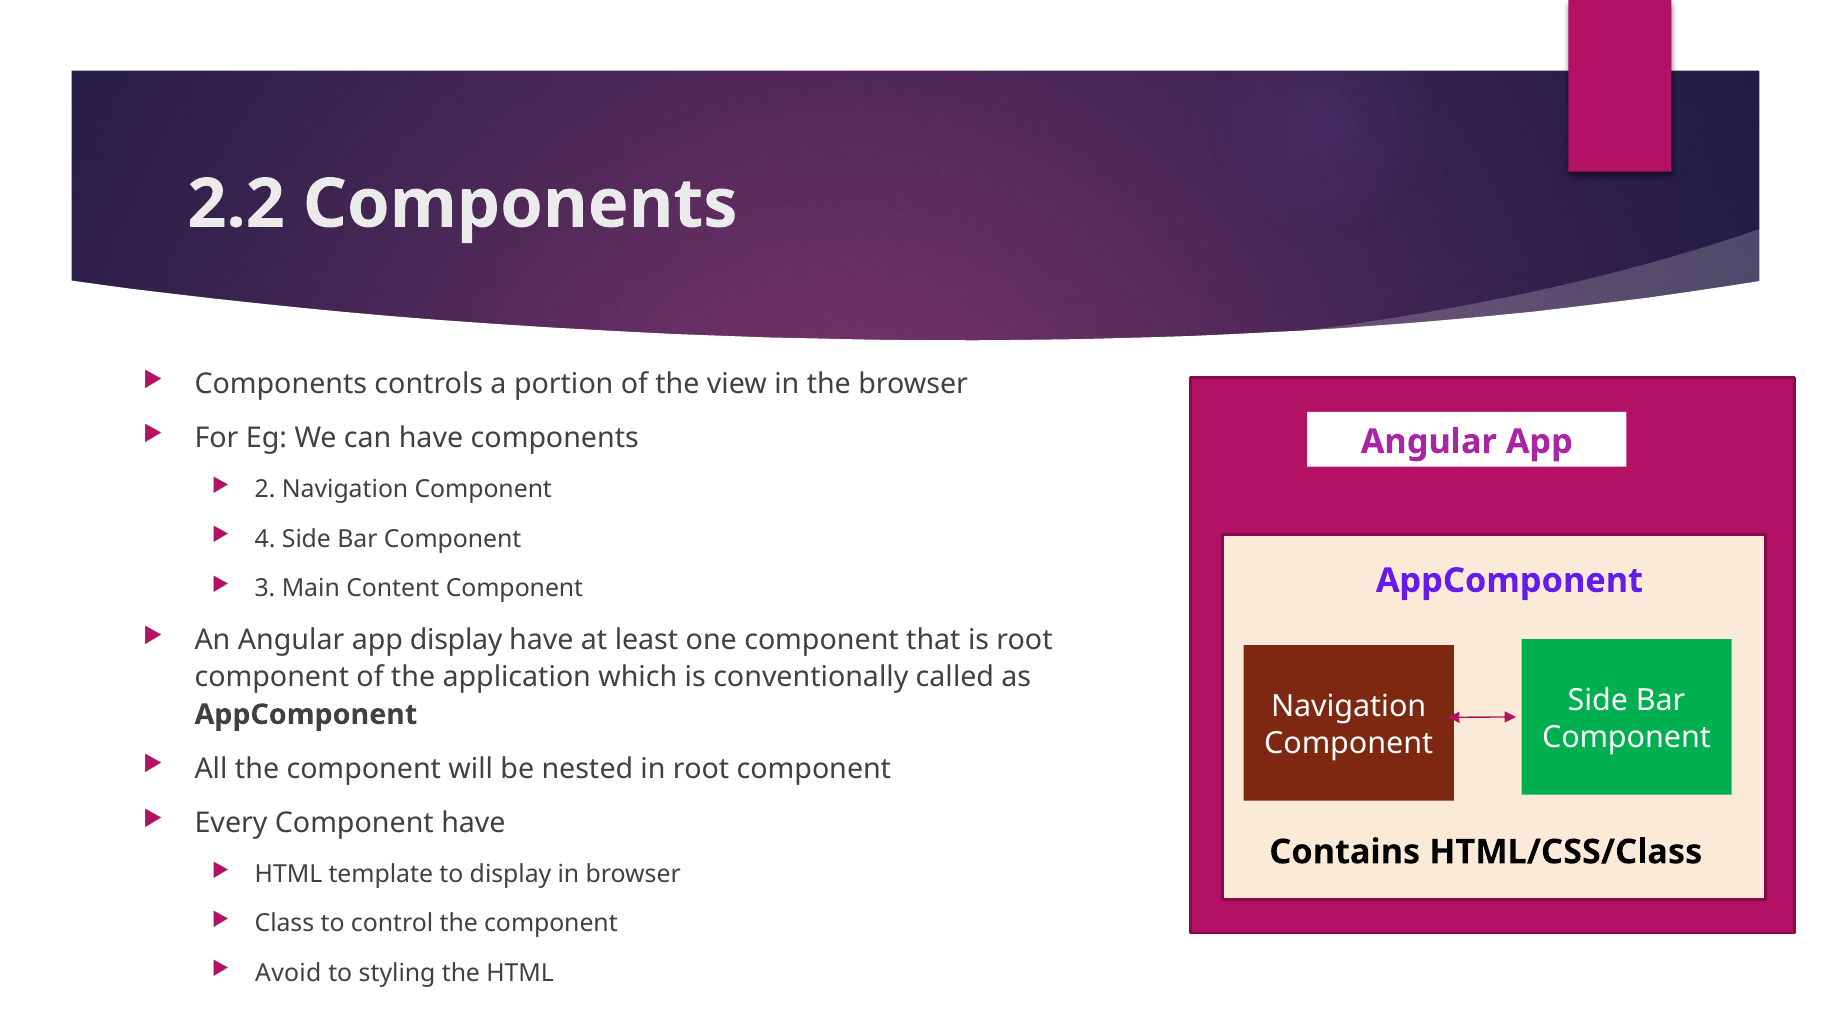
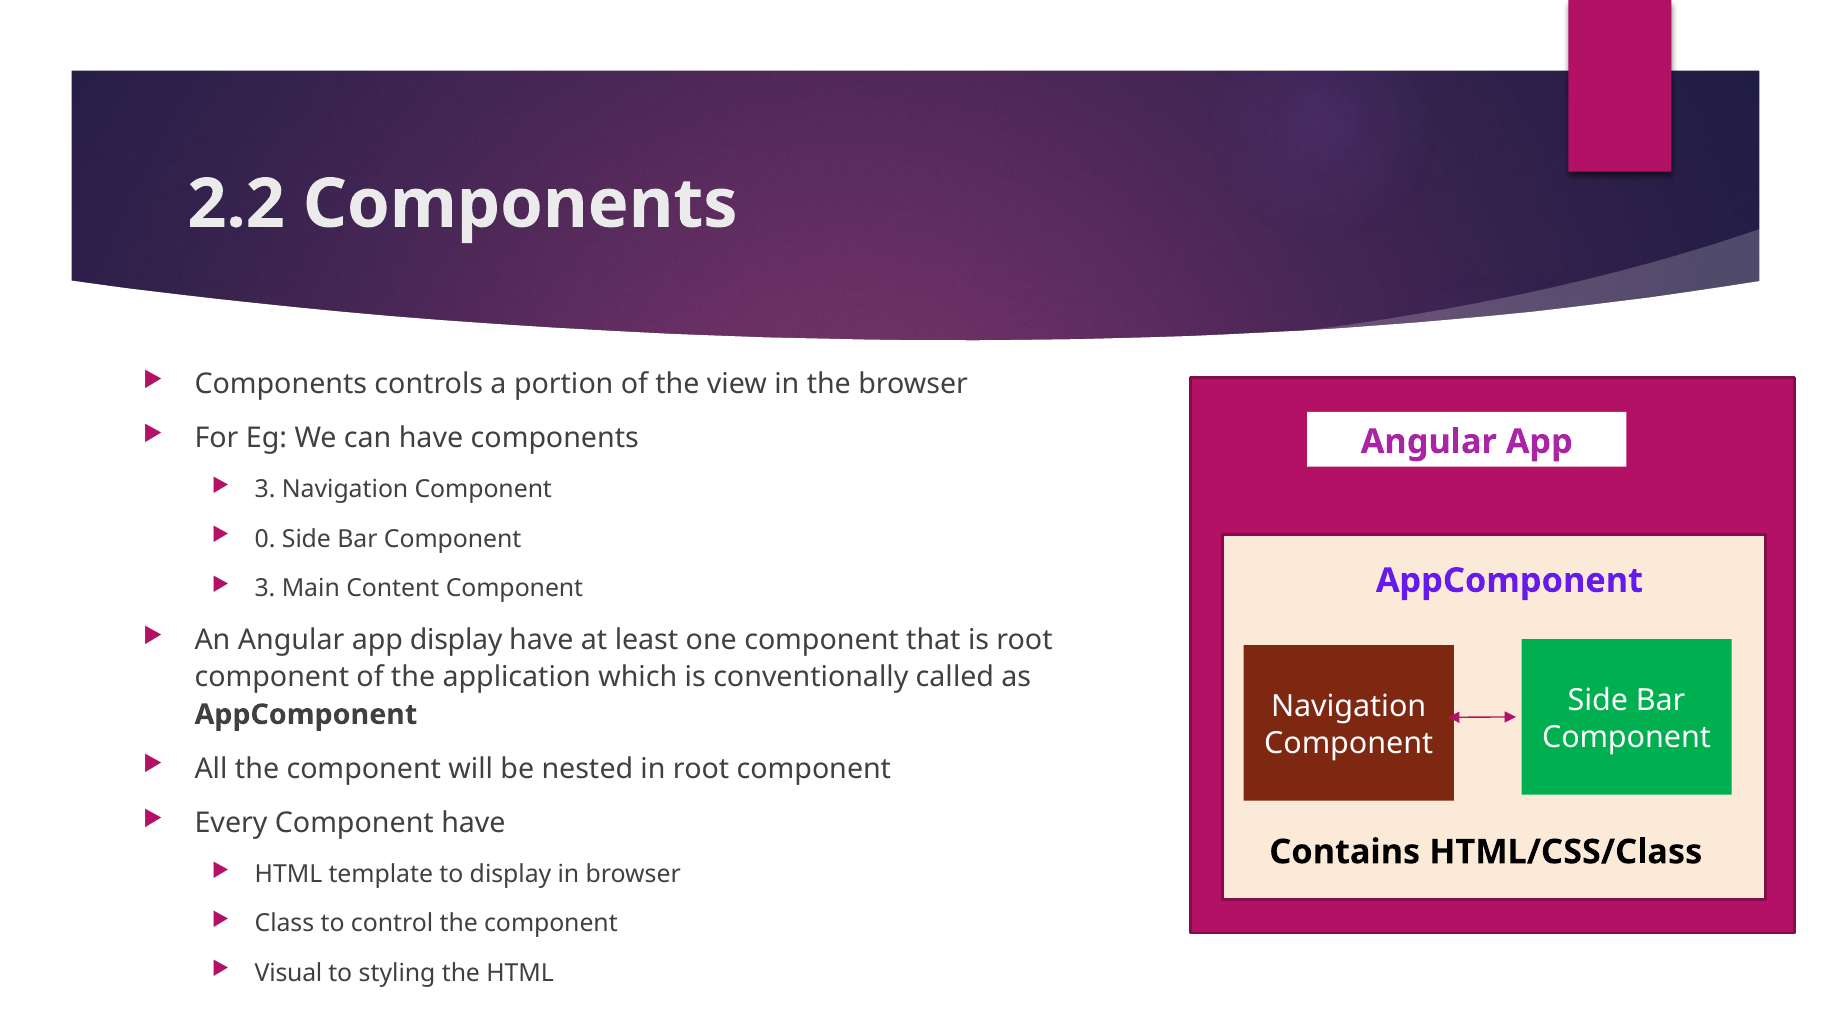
2 at (265, 490): 2 -> 3
4: 4 -> 0
Avoid: Avoid -> Visual
